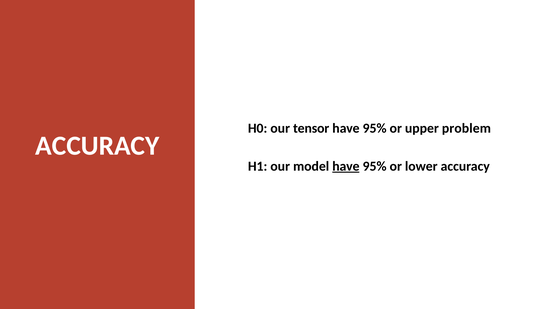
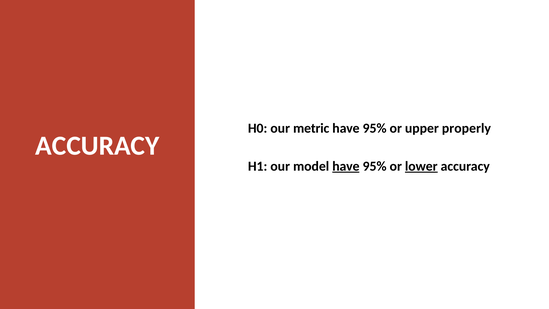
tensor: tensor -> metric
problem: problem -> properly
lower underline: none -> present
